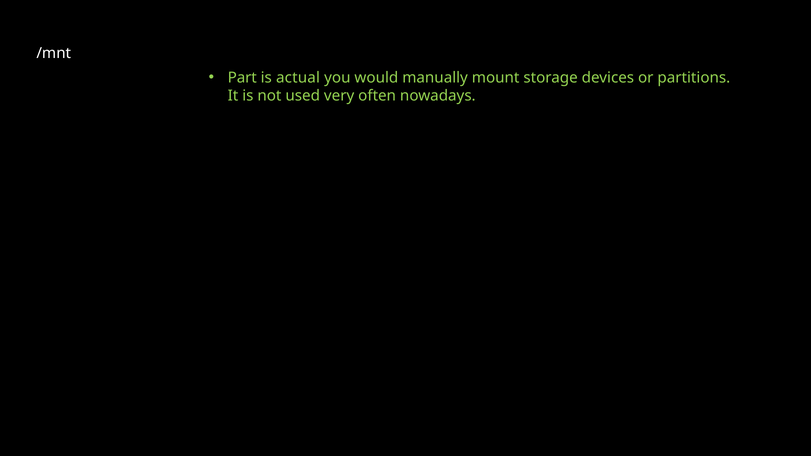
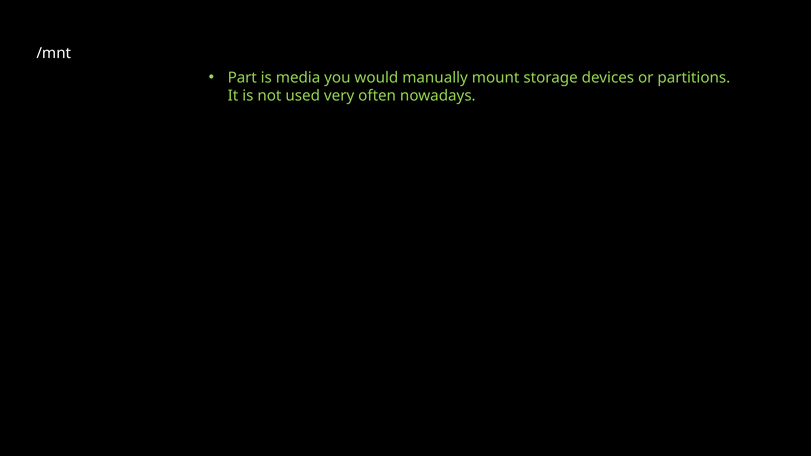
actual: actual -> media
